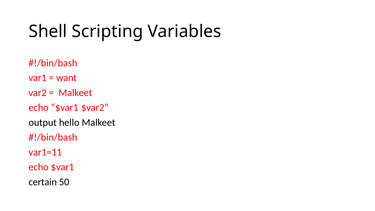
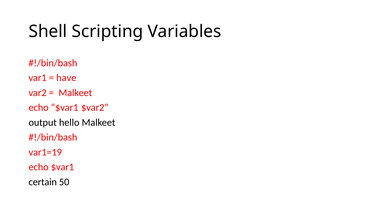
want: want -> have
var1=11: var1=11 -> var1=19
